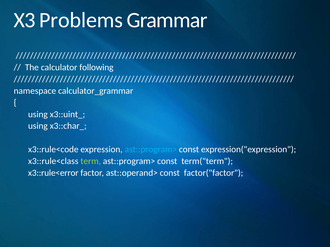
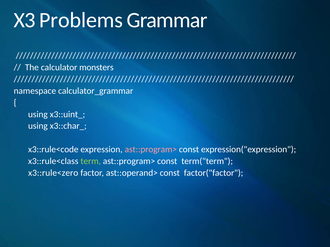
following: following -> monsters
ast::program> at (151, 150) colour: light blue -> pink
x3::rule<error: x3::rule<error -> x3::rule<zero
